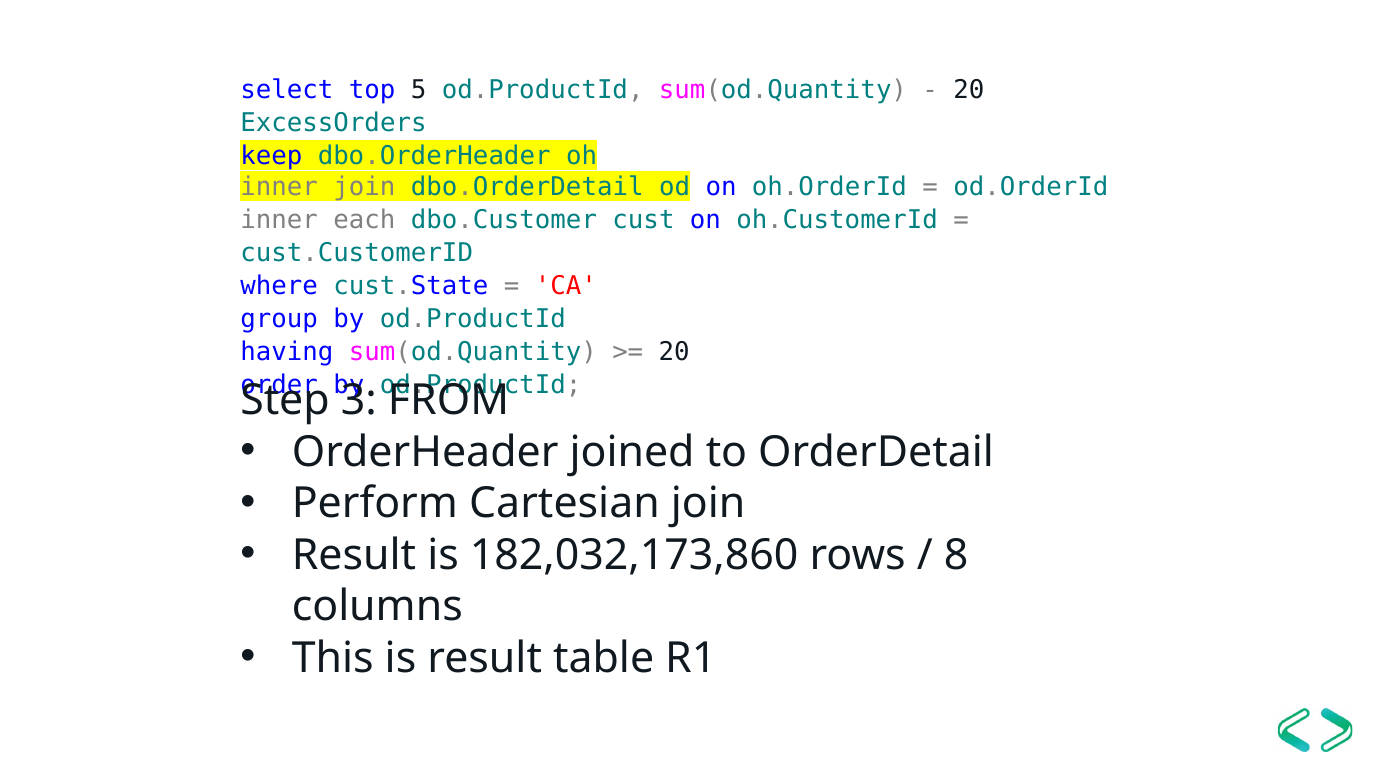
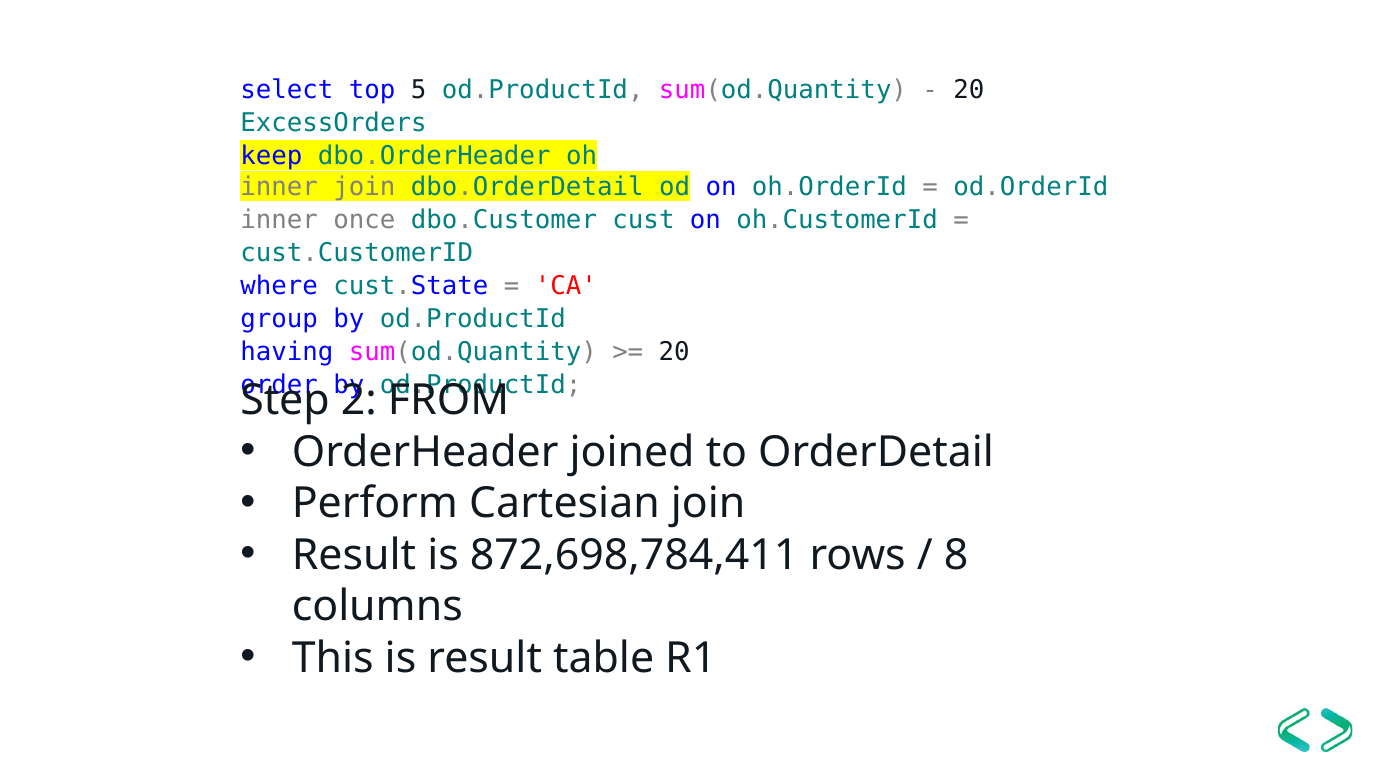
each: each -> once
3: 3 -> 2
182,032,173,860: 182,032,173,860 -> 872,698,784,411
